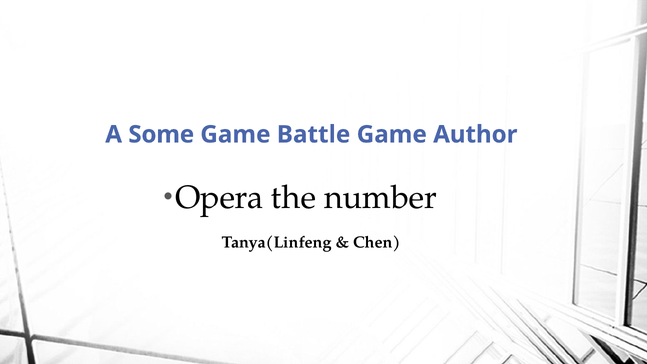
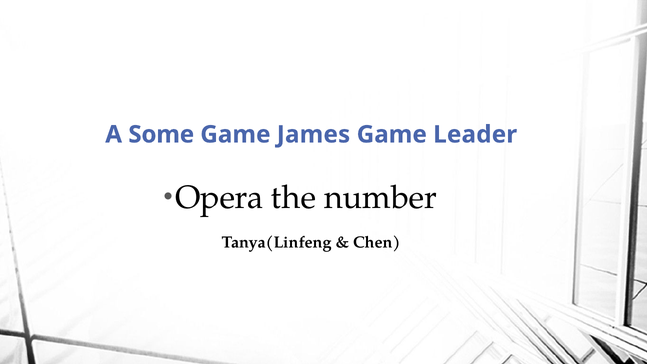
Battle: Battle -> James
Author: Author -> Leader
